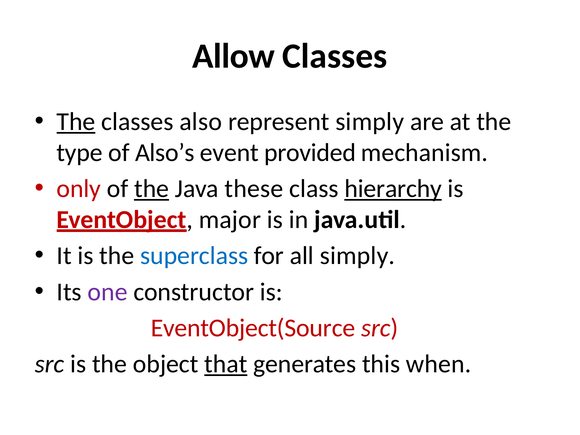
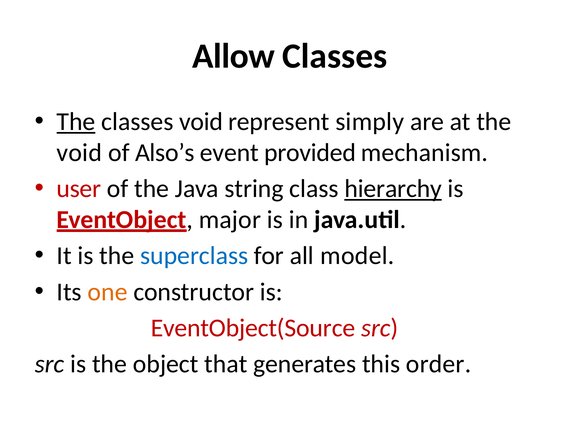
classes also: also -> void
type at (80, 153): type -> void
only: only -> user
the at (152, 189) underline: present -> none
these: these -> string
all simply: simply -> model
one colour: purple -> orange
that underline: present -> none
when: when -> order
